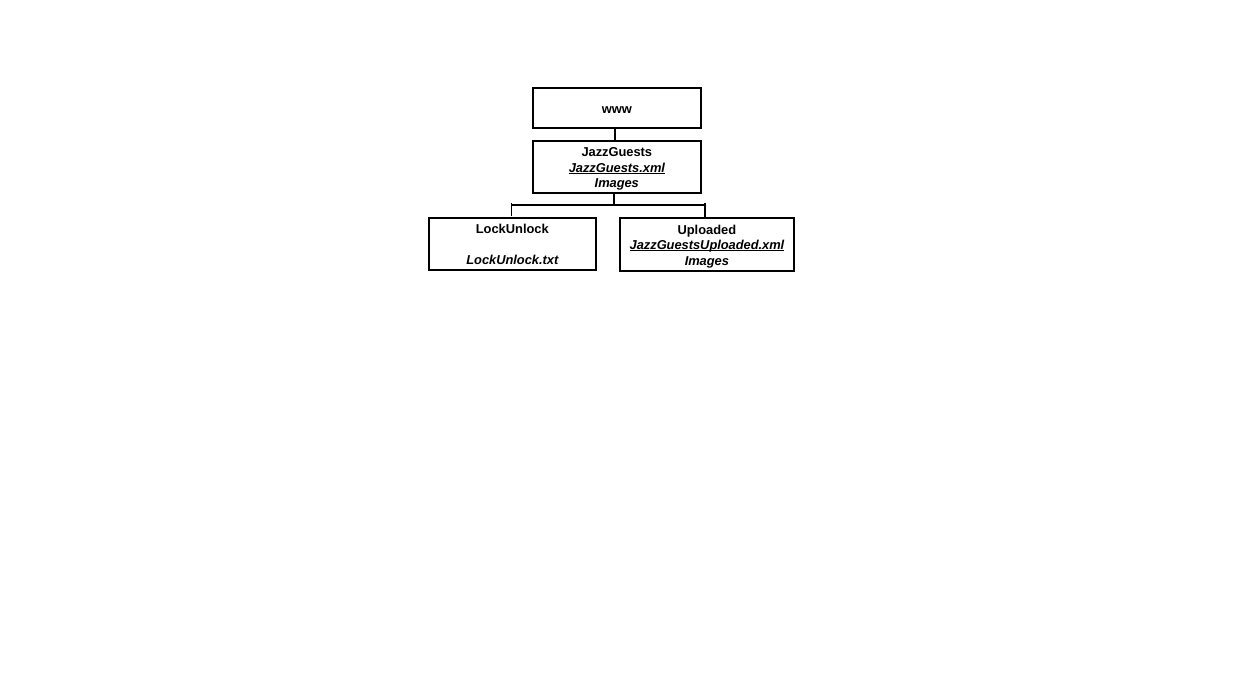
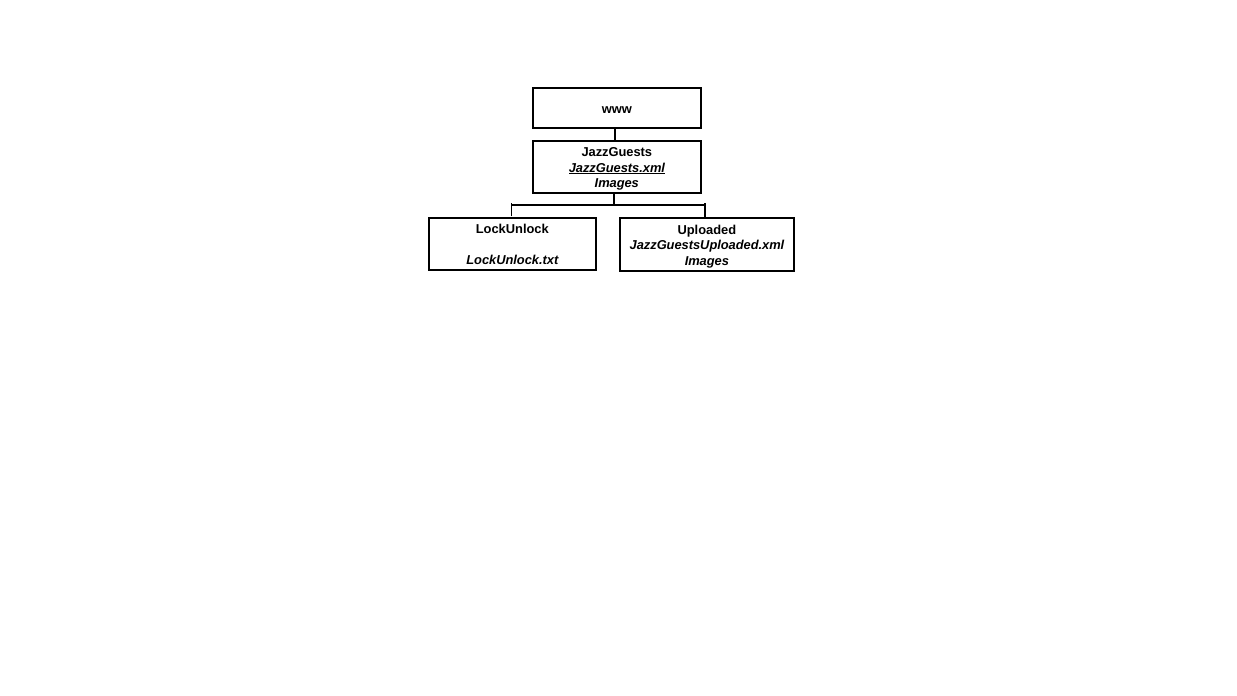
JazzGuestsUploaded.xml underline: present -> none
